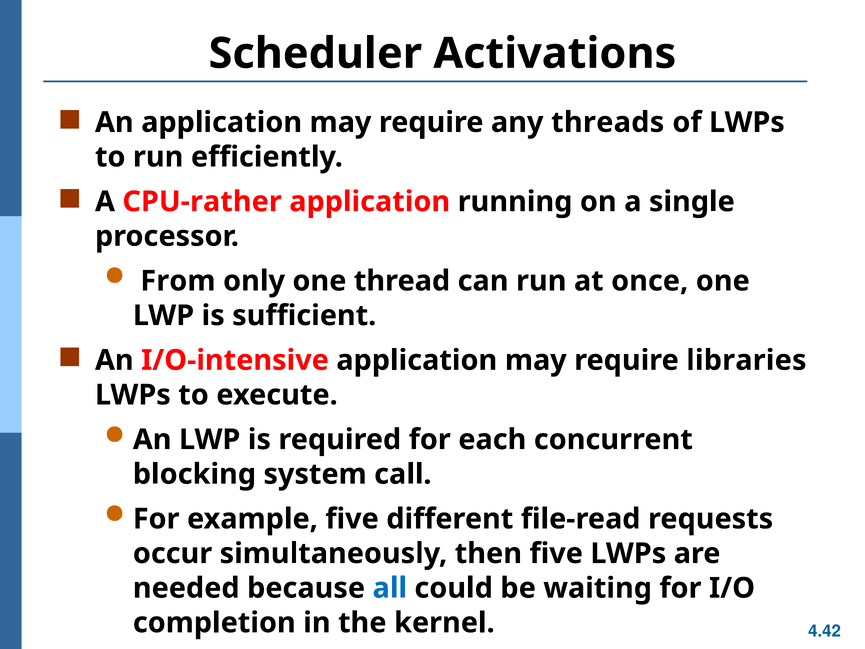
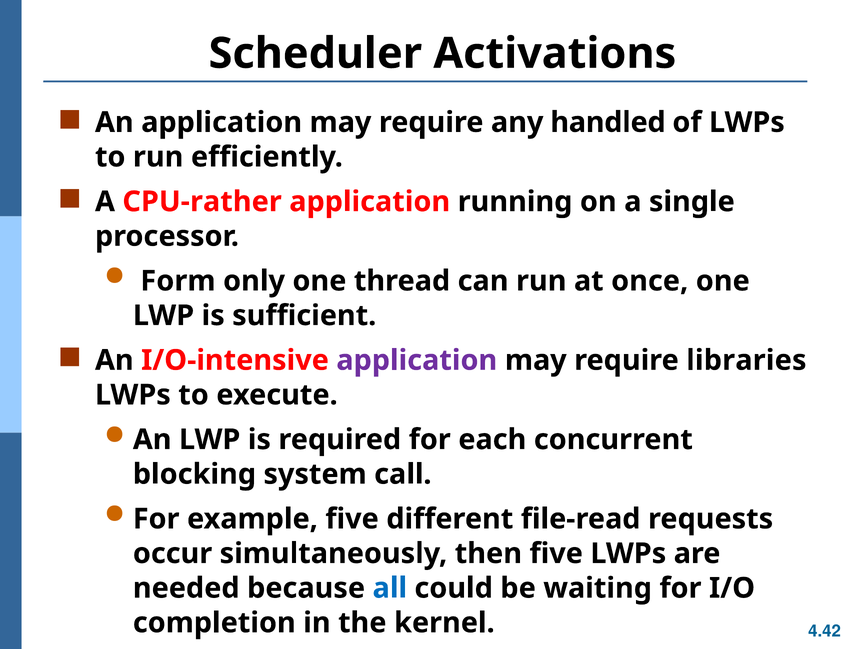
threads: threads -> handled
From: From -> Form
application at (417, 360) colour: black -> purple
